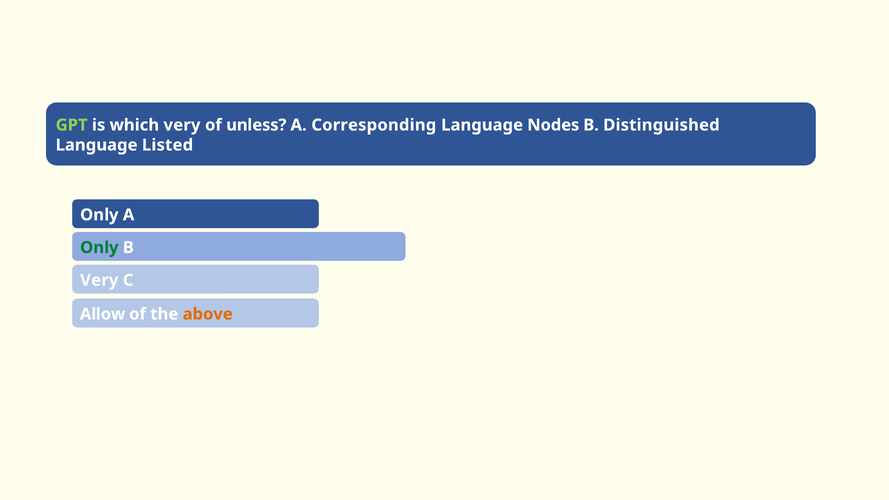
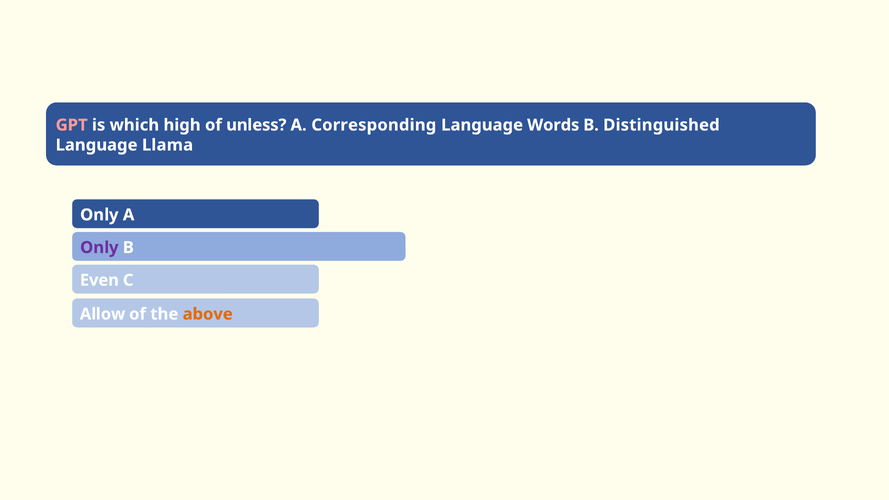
GPT colour: light green -> pink
which very: very -> high
Nodes: Nodes -> Words
Listed: Listed -> Llama
Only at (99, 248) colour: green -> purple
Very at (99, 280): Very -> Even
